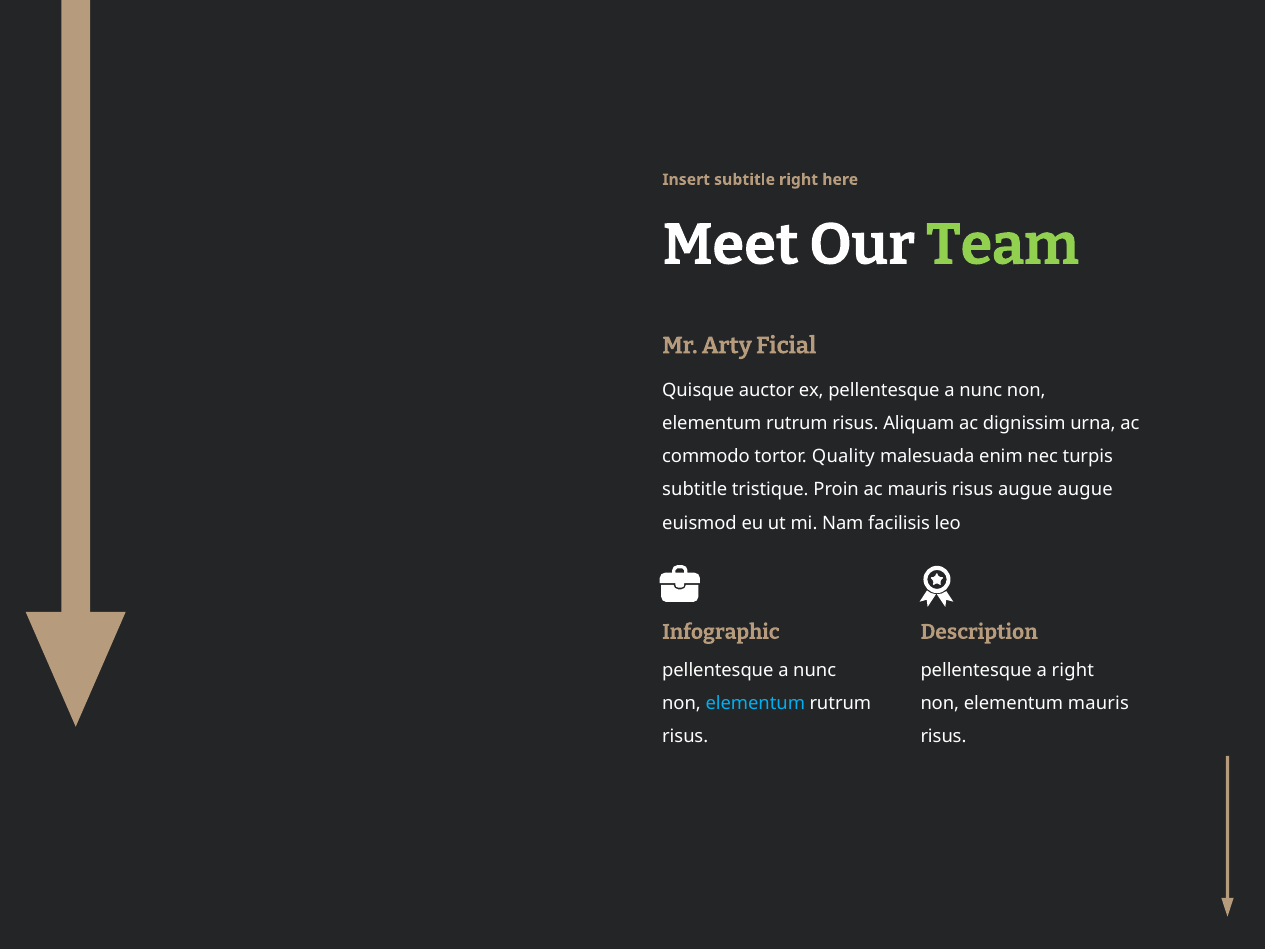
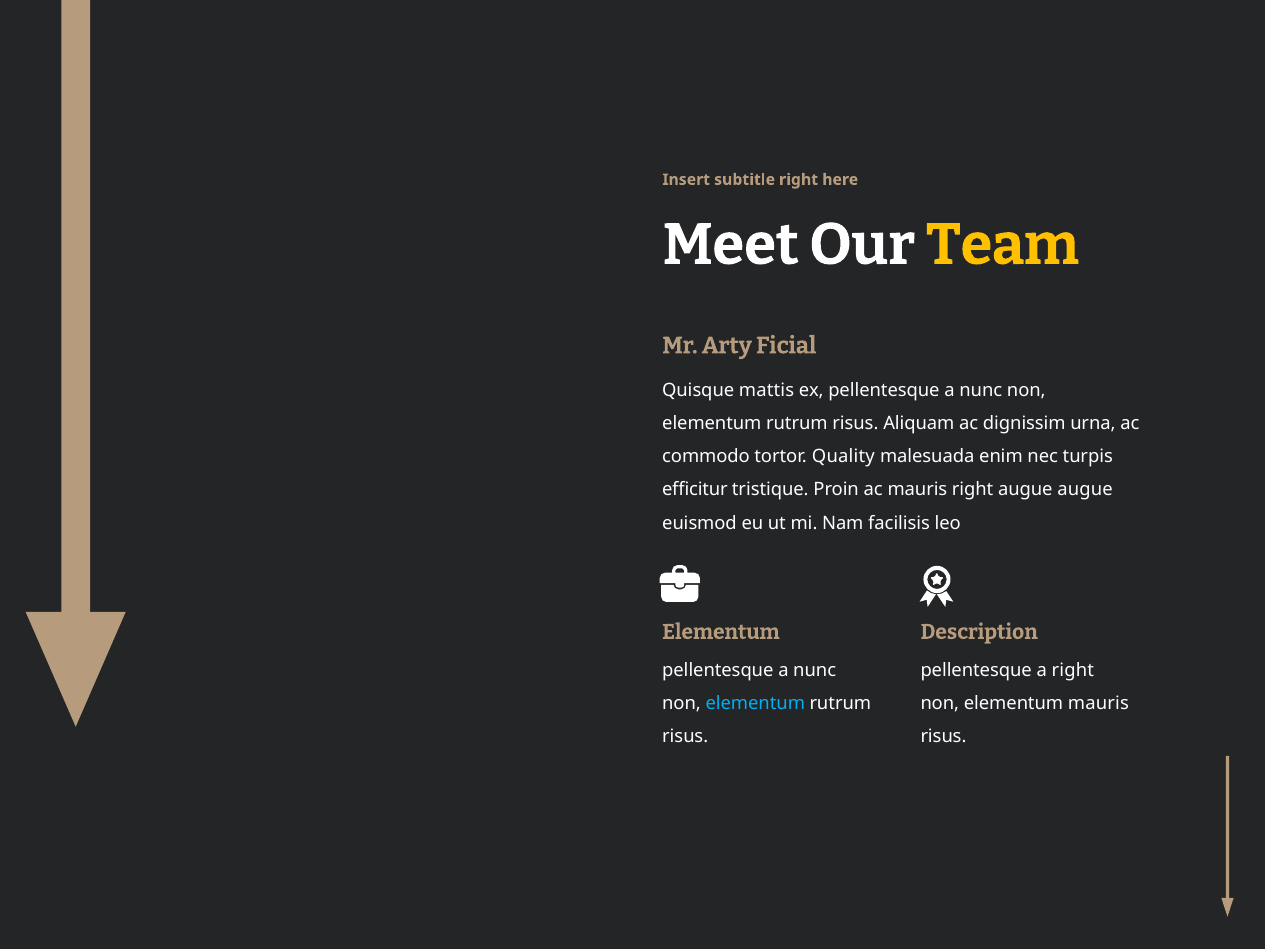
Team colour: light green -> yellow
auctor: auctor -> mattis
subtitle at (695, 490): subtitle -> efficitur
ac mauris risus: risus -> right
Infographic at (721, 632): Infographic -> Elementum
